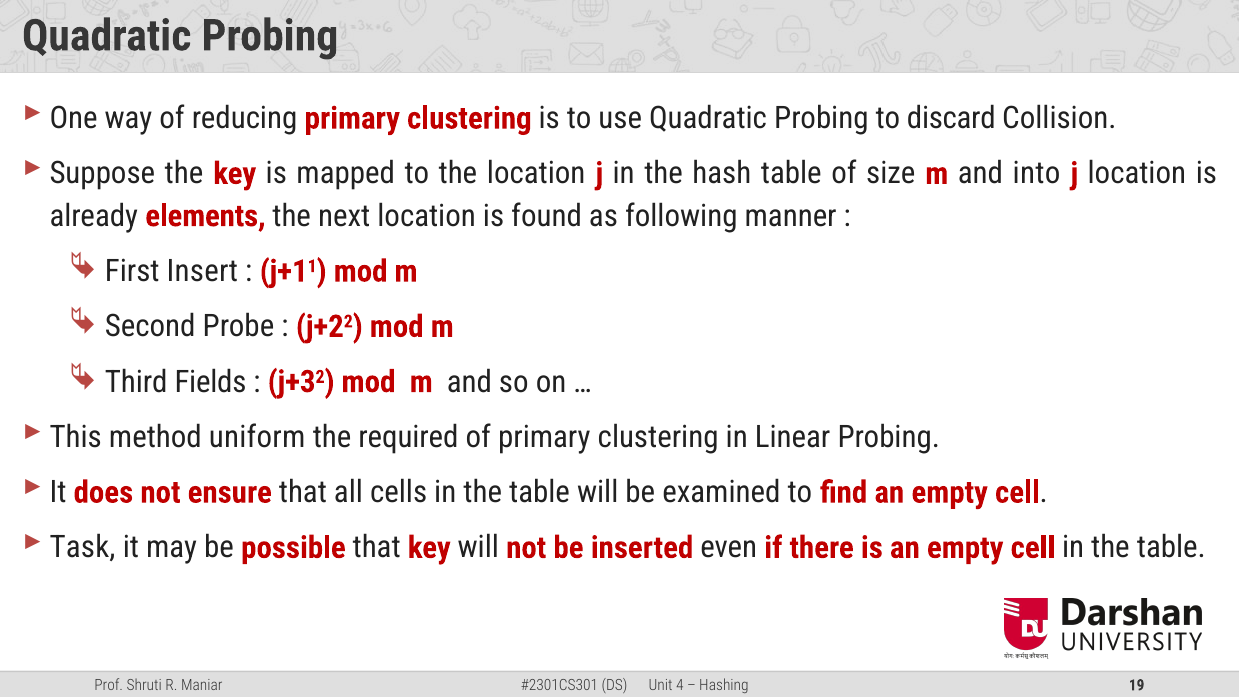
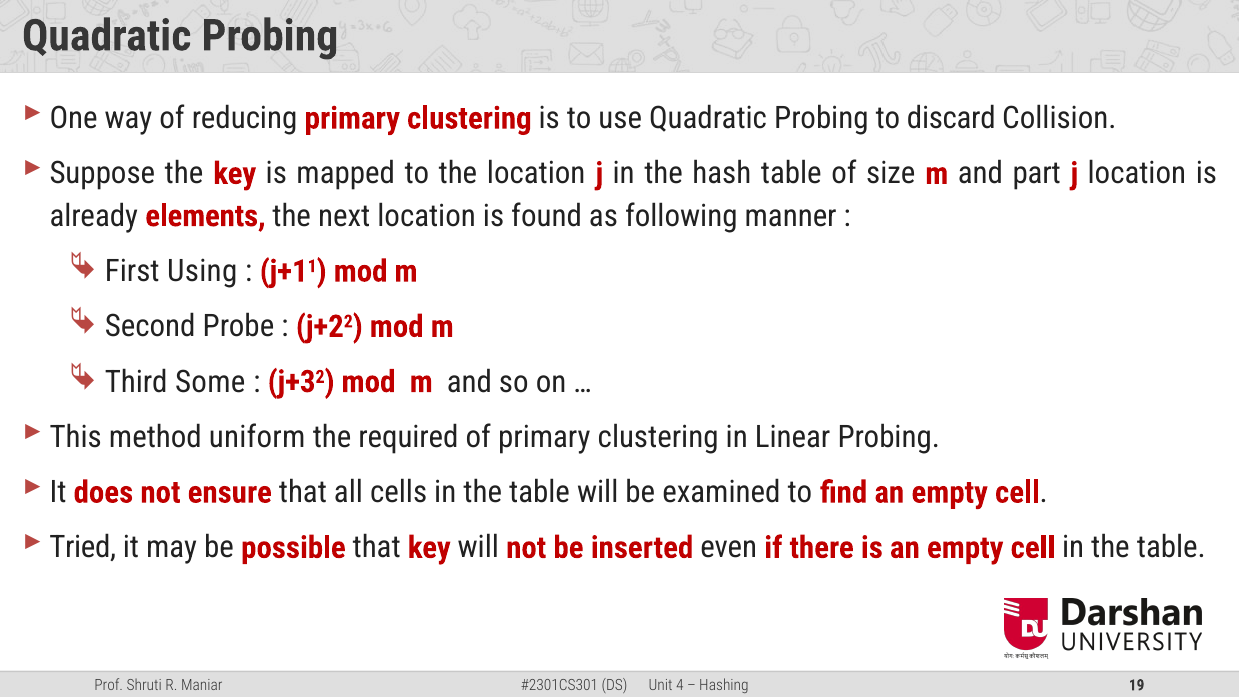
into: into -> part
Insert: Insert -> Using
Fields: Fields -> Some
Task: Task -> Tried
